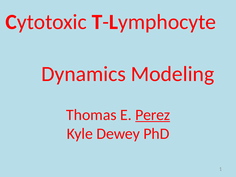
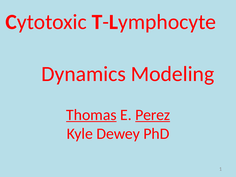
Thomas underline: none -> present
